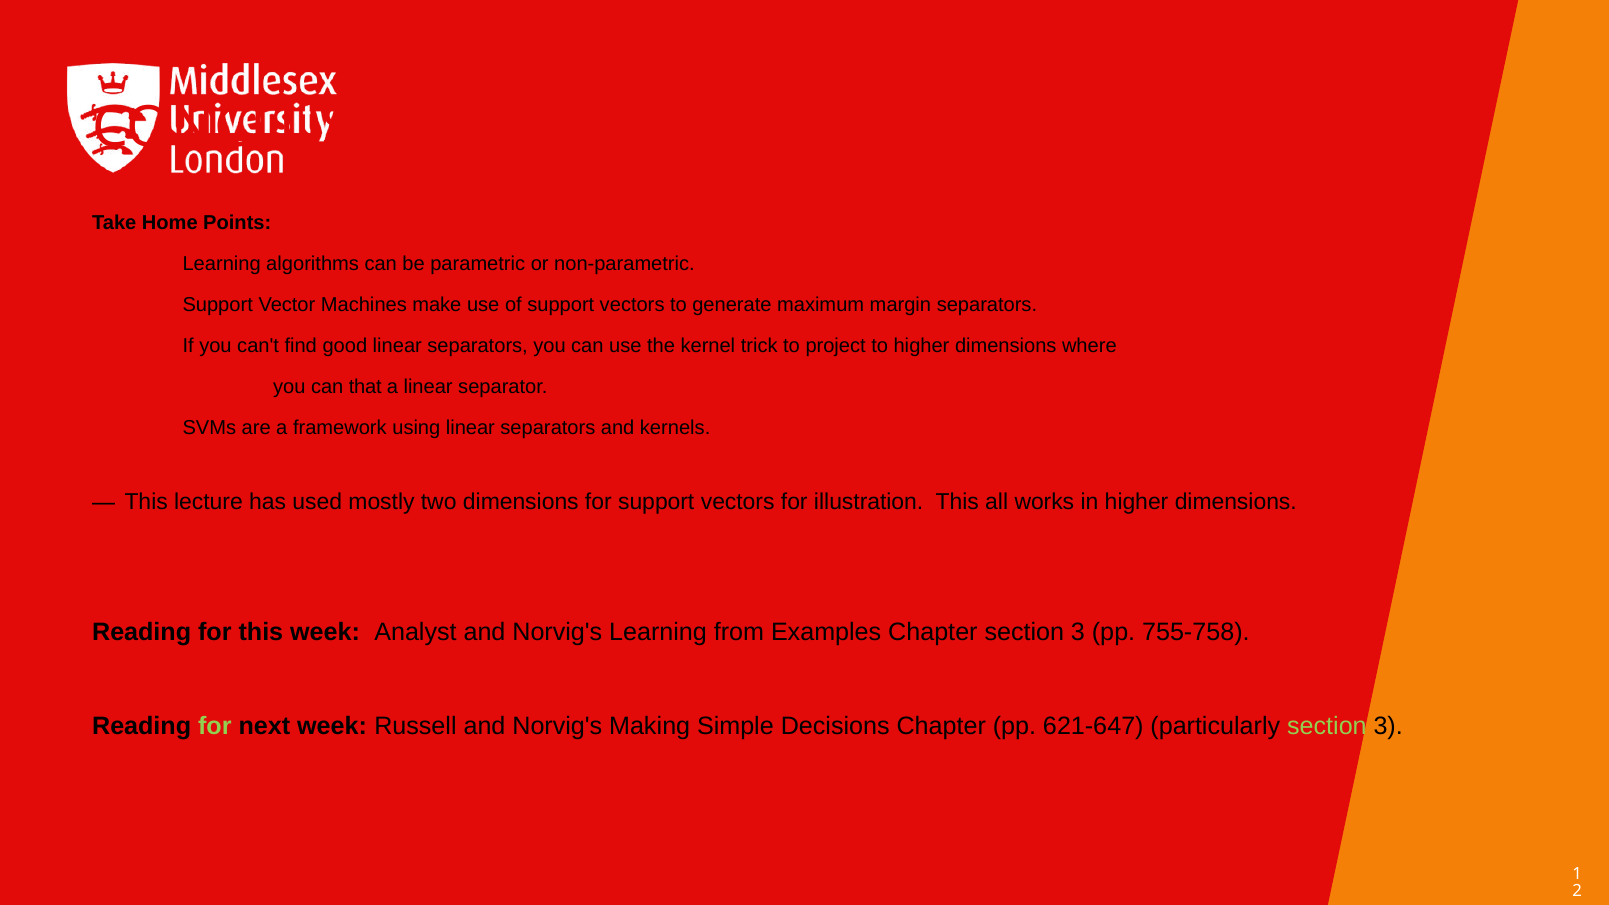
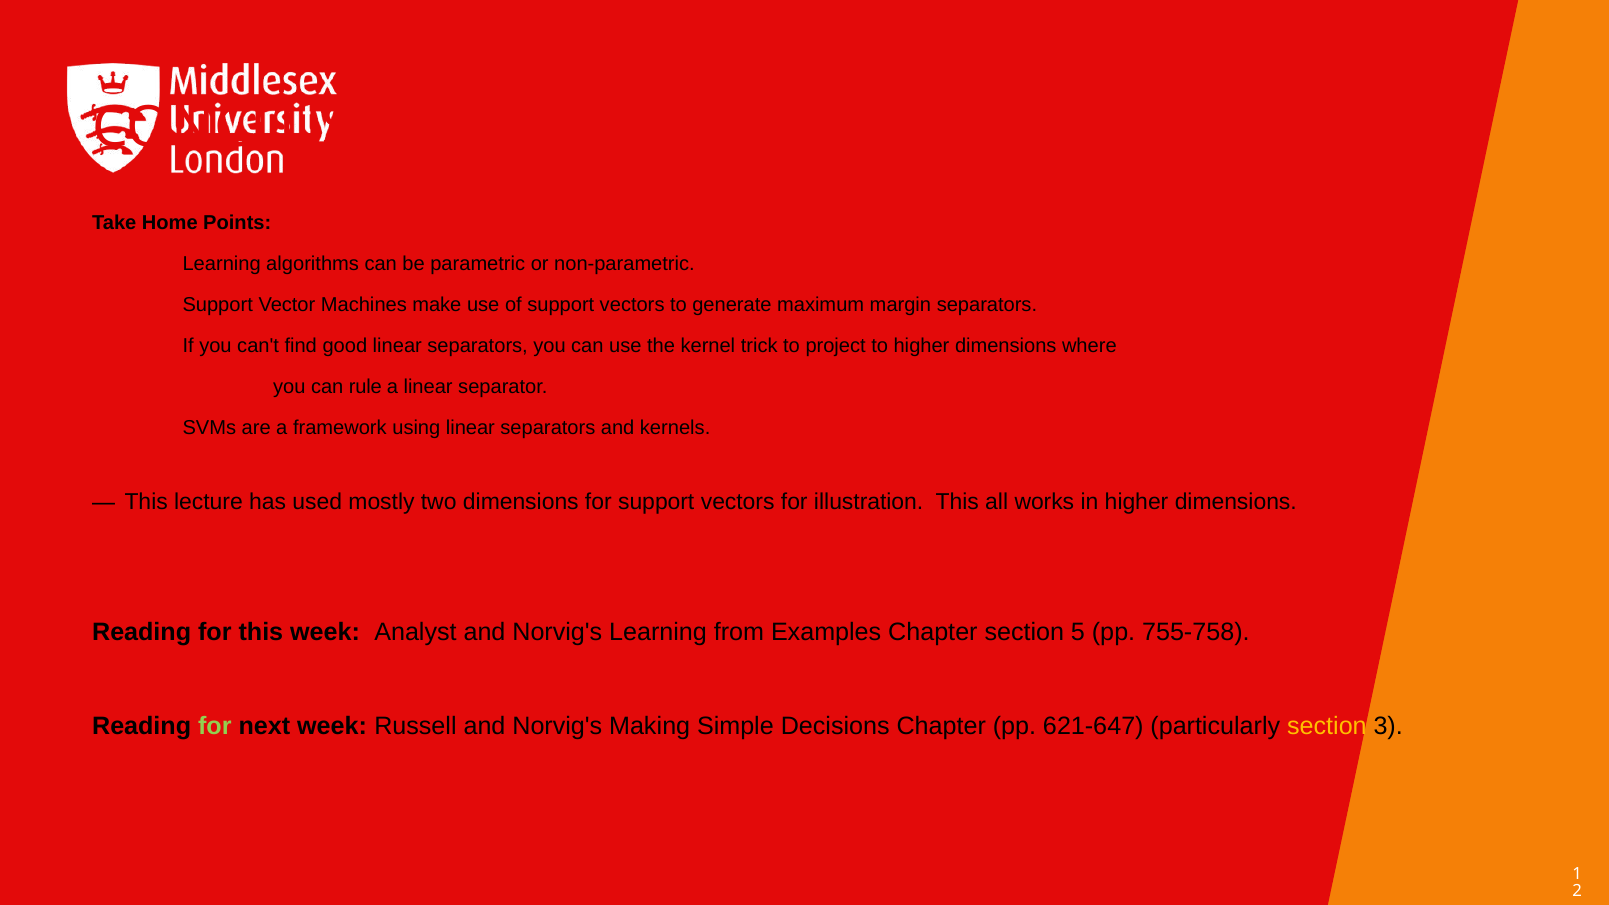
that: that -> rule
Chapter section 3: 3 -> 5
section at (1327, 726) colour: light green -> yellow
